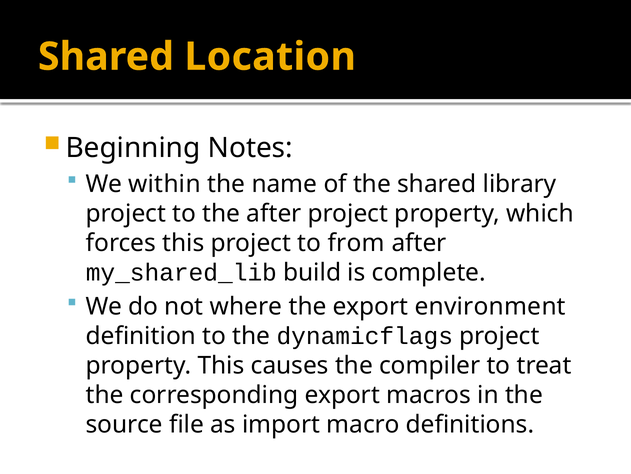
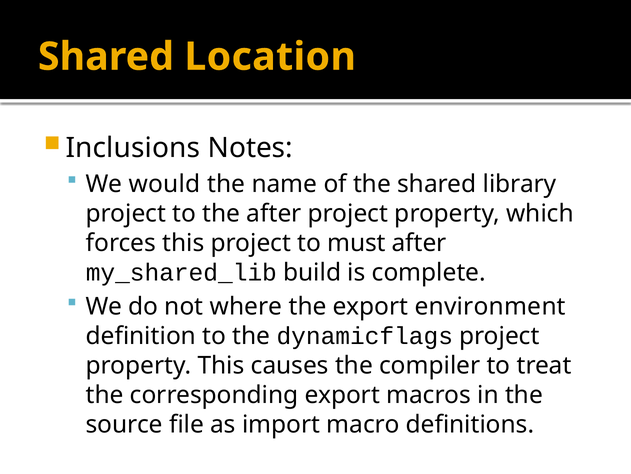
Beginning: Beginning -> Inclusions
within: within -> would
from: from -> must
